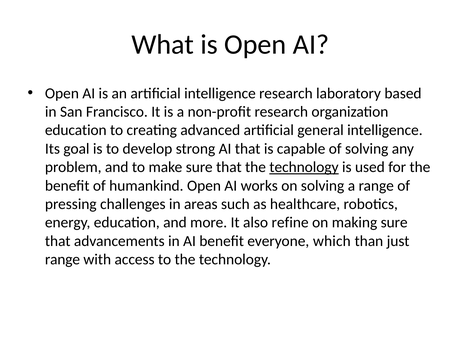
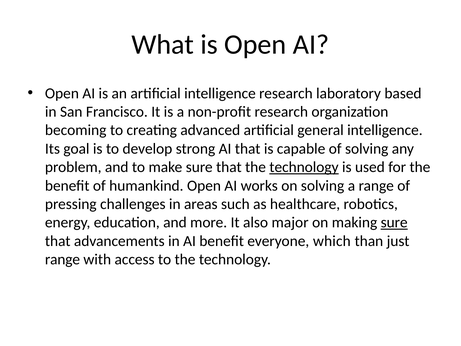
education at (76, 130): education -> becoming
refine: refine -> major
sure at (394, 222) underline: none -> present
